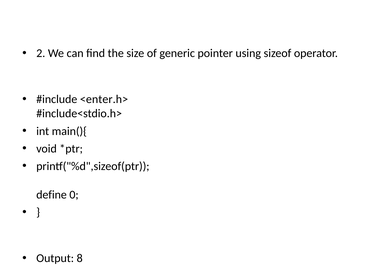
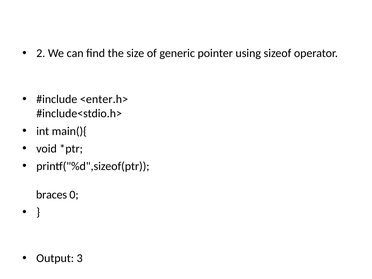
define: define -> braces
8: 8 -> 3
